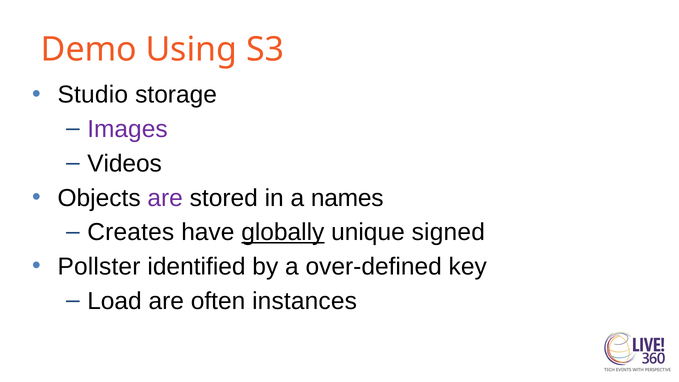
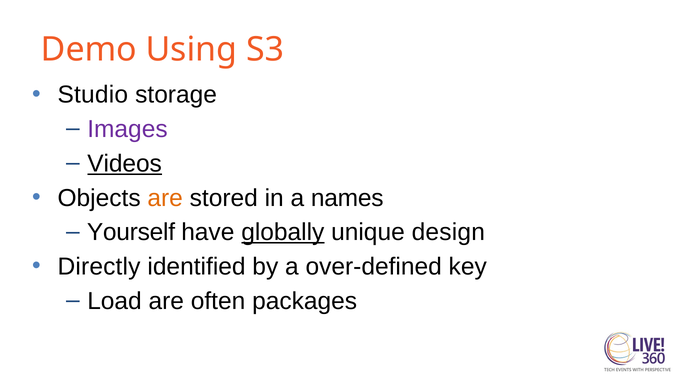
Videos underline: none -> present
are at (165, 198) colour: purple -> orange
Creates: Creates -> Yourself
signed: signed -> design
Pollster: Pollster -> Directly
instances: instances -> packages
